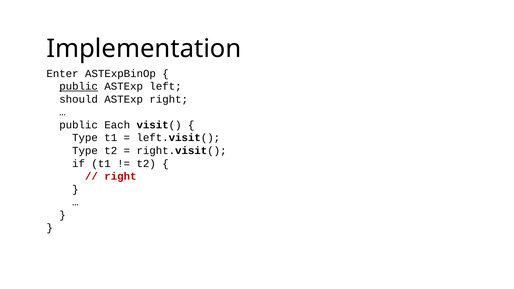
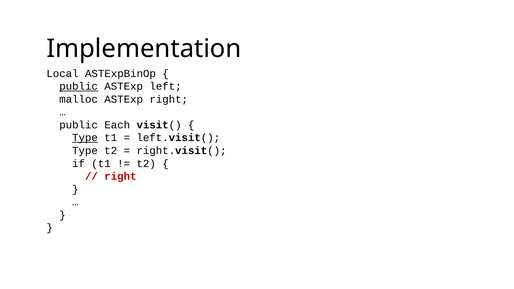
Enter: Enter -> Local
should: should -> malloc
Type at (85, 138) underline: none -> present
